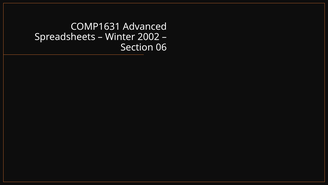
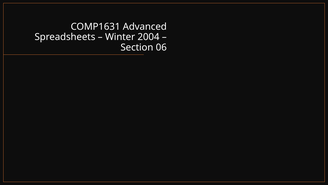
2002: 2002 -> 2004
